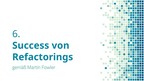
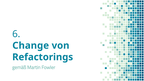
Success: Success -> Change
